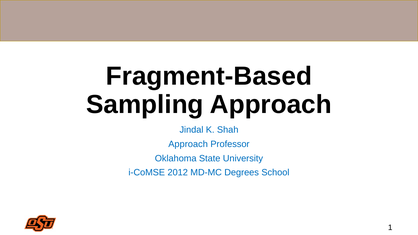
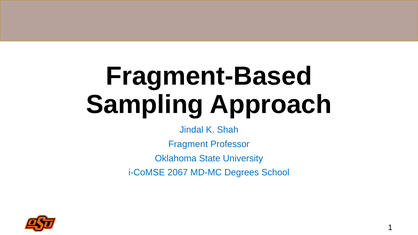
Approach at (188, 144): Approach -> Fragment
2012: 2012 -> 2067
